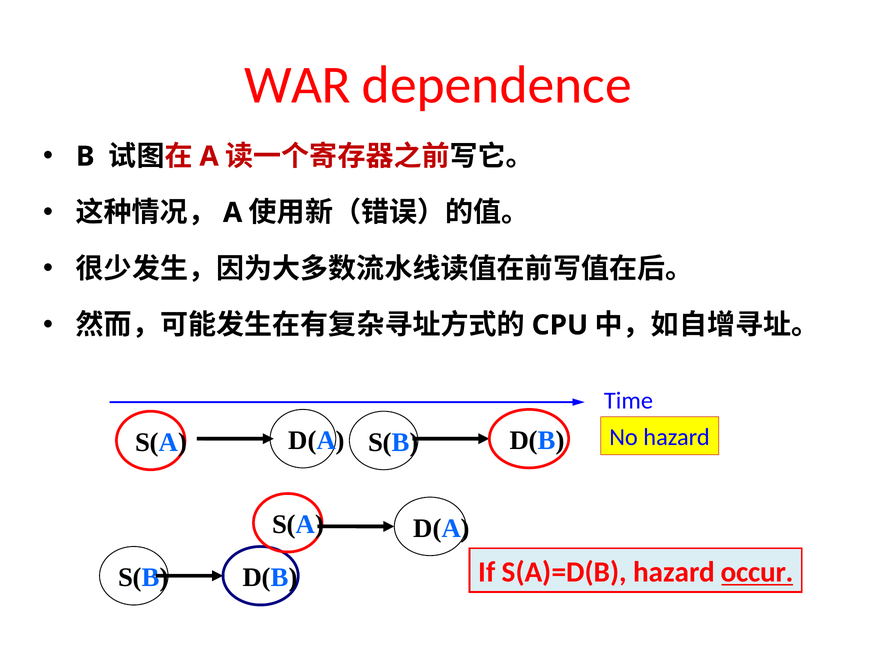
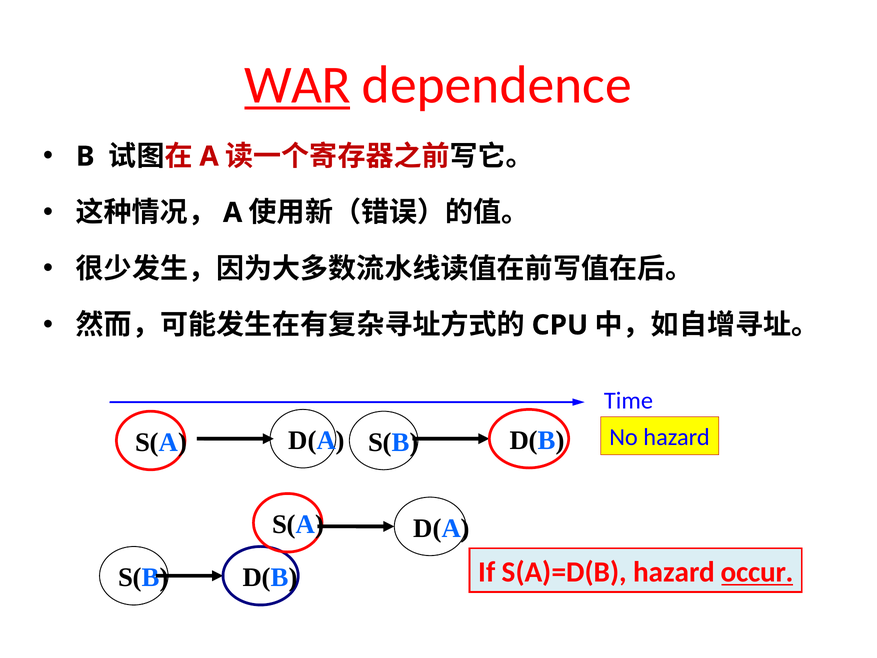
WAR underline: none -> present
